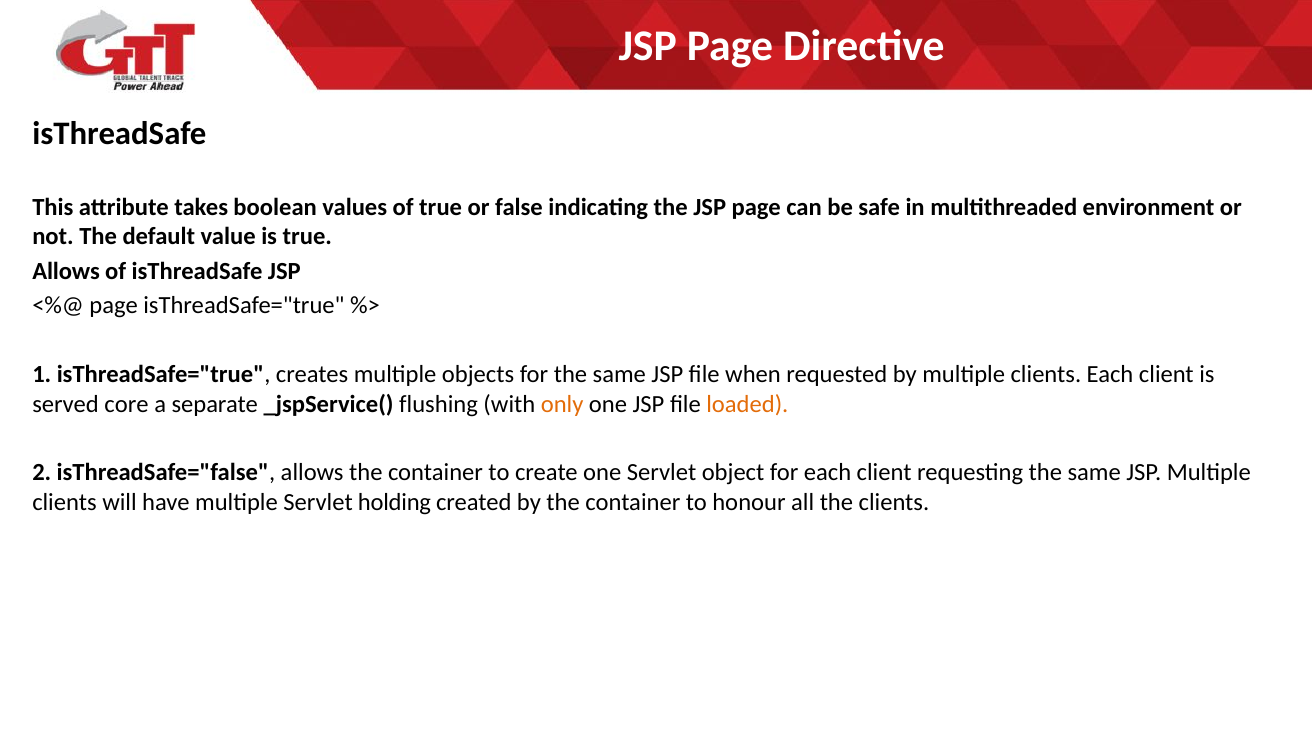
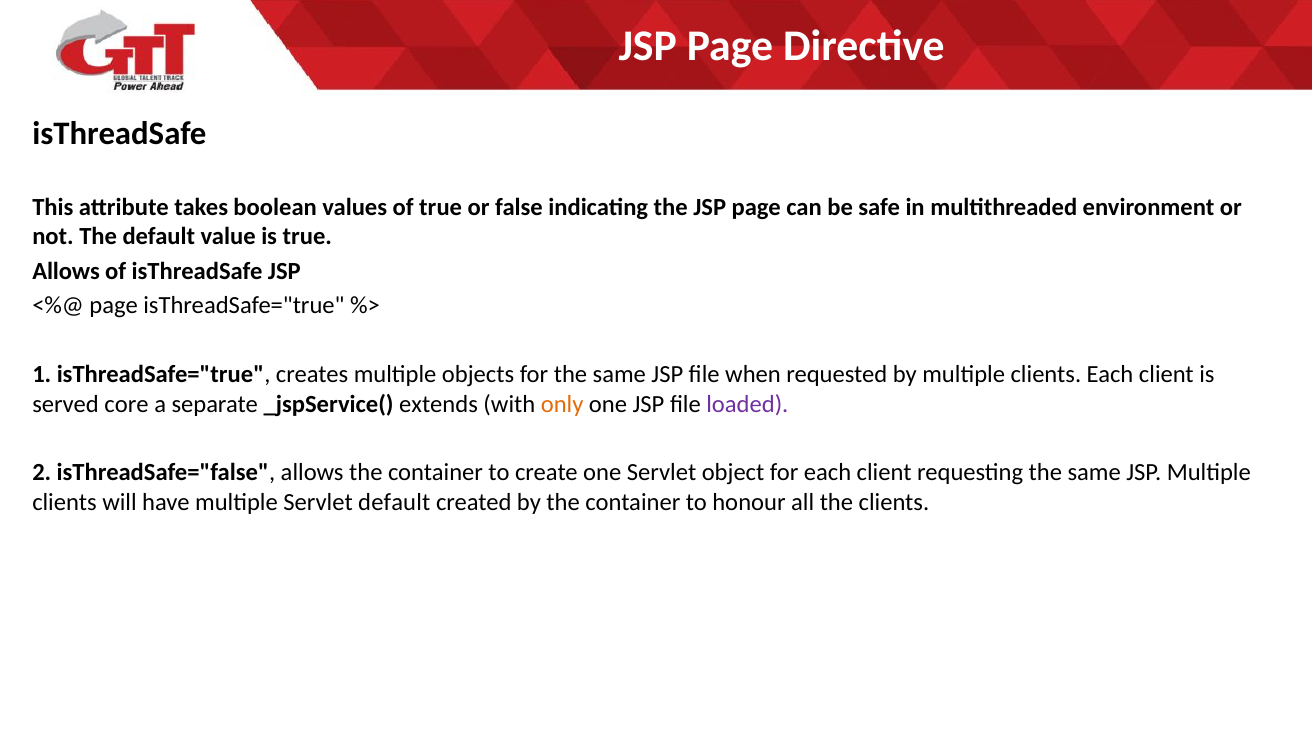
flushing: flushing -> extends
loaded colour: orange -> purple
Servlet holding: holding -> default
